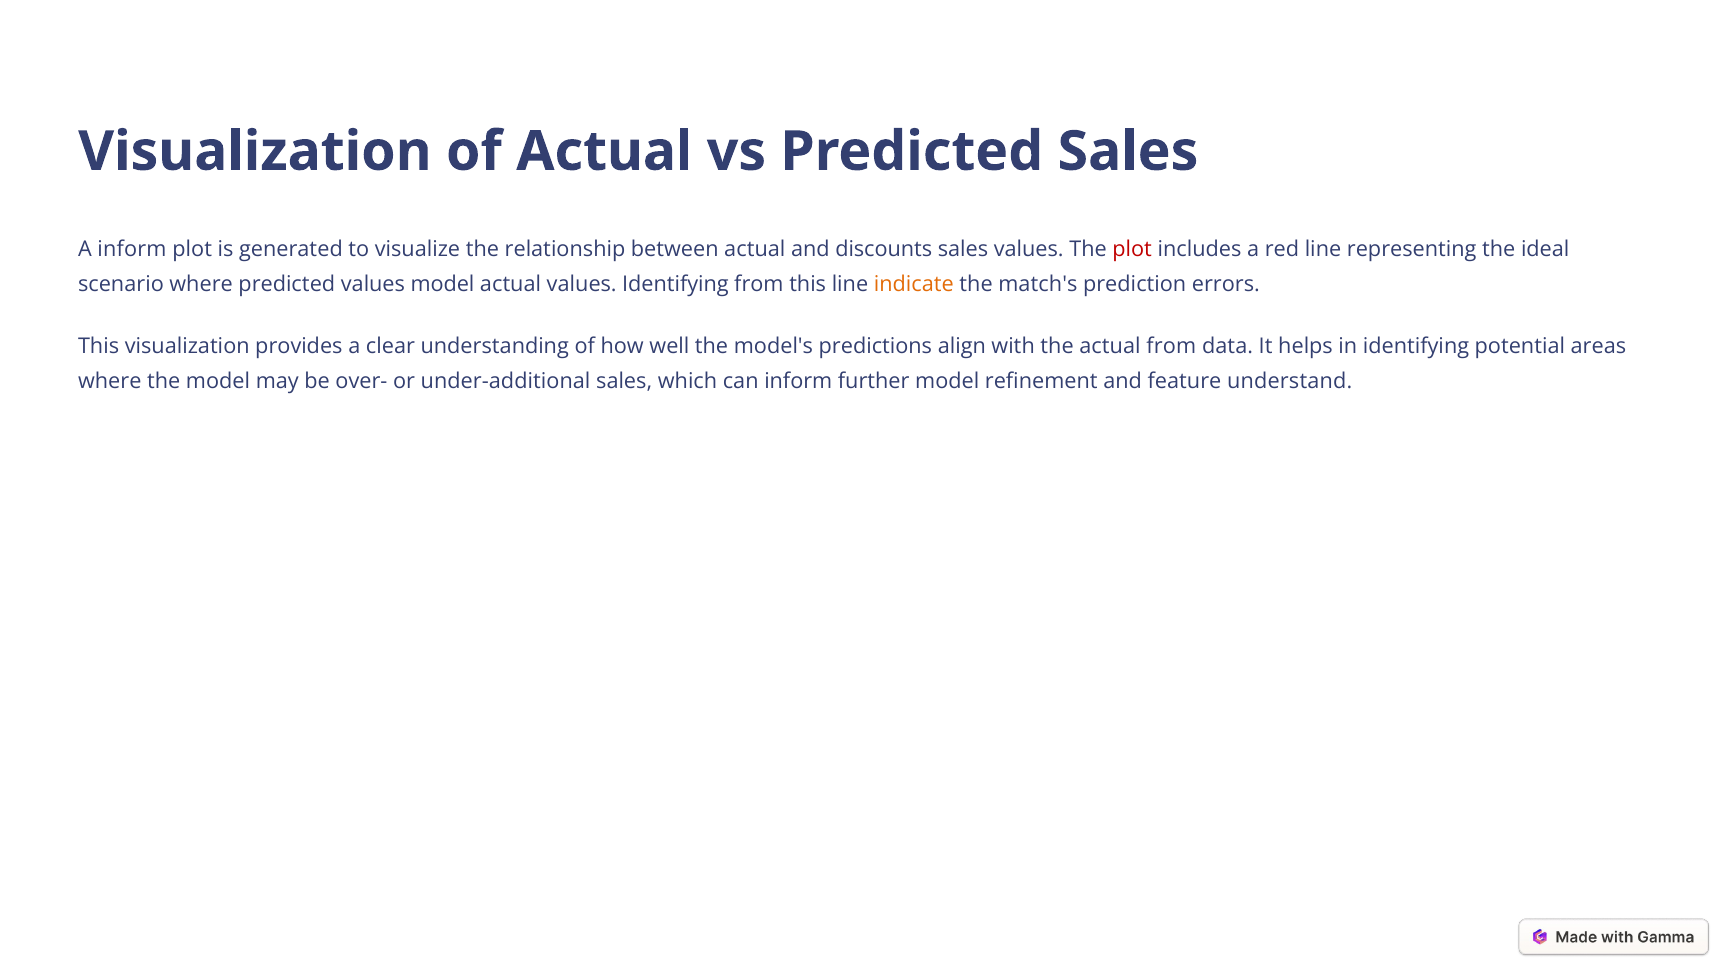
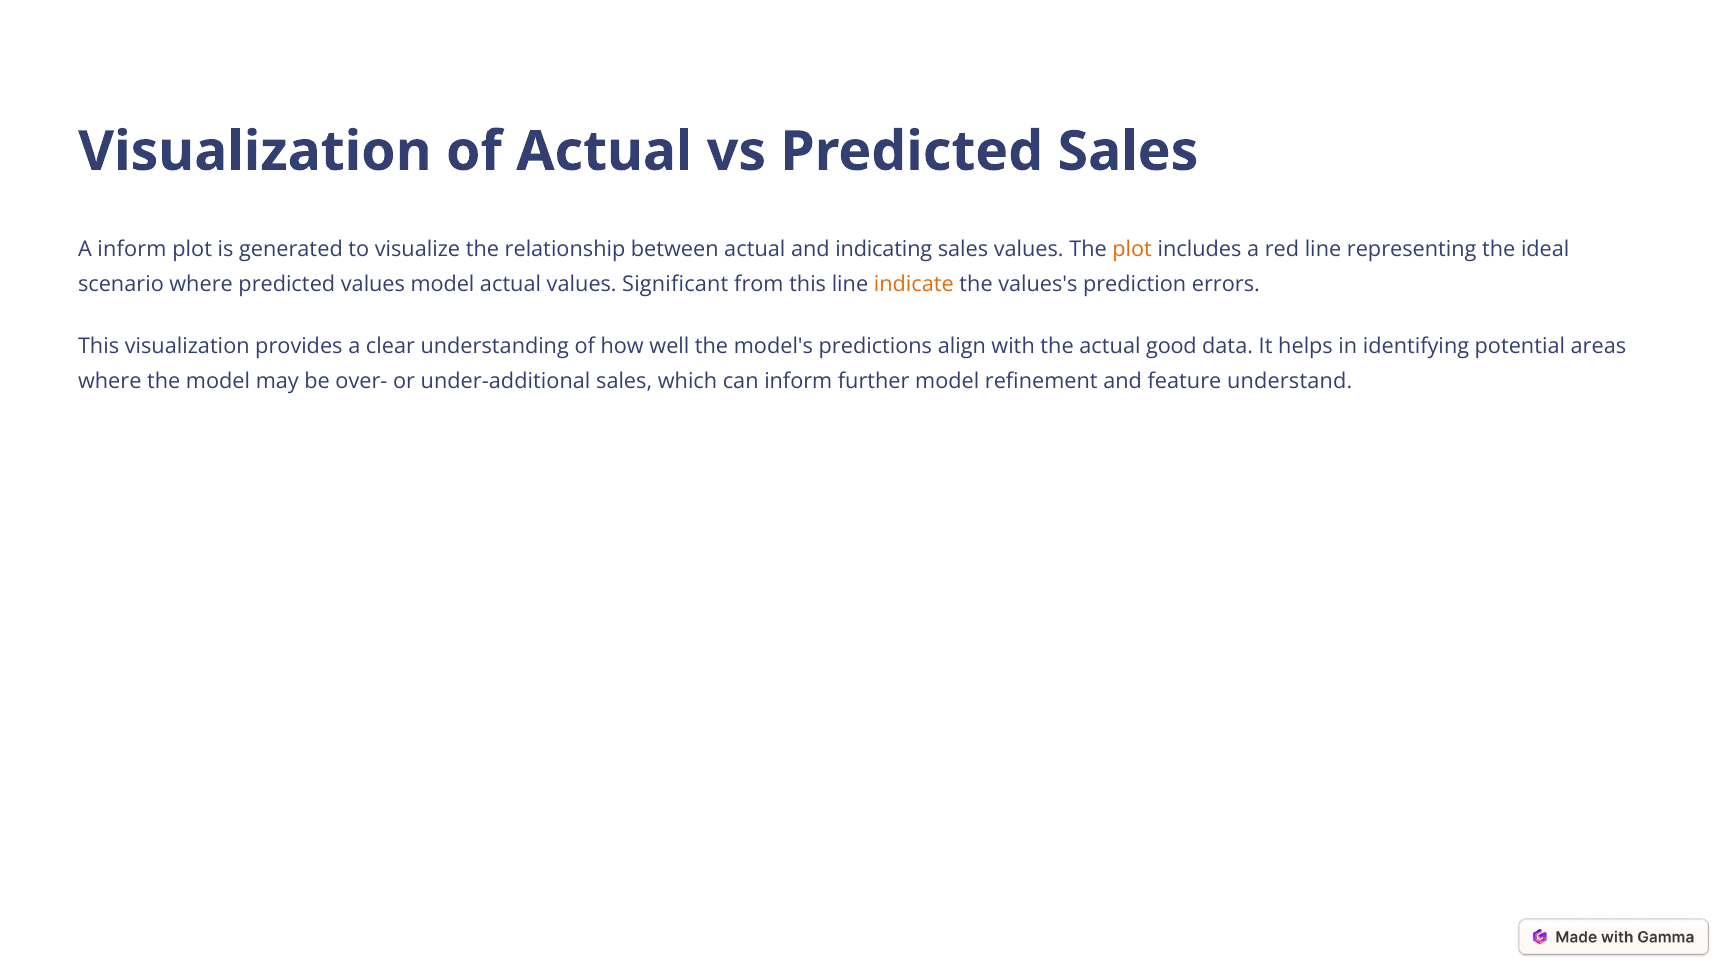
discounts: discounts -> indicating
plot at (1132, 250) colour: red -> orange
values Identifying: Identifying -> Significant
match's: match's -> values's
actual from: from -> good
